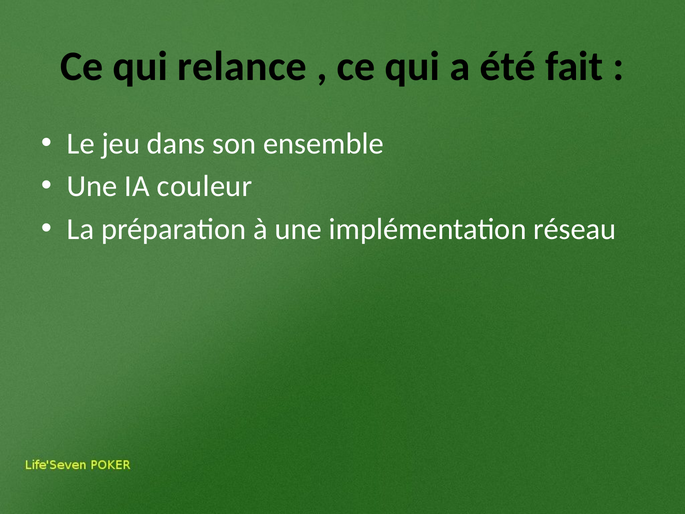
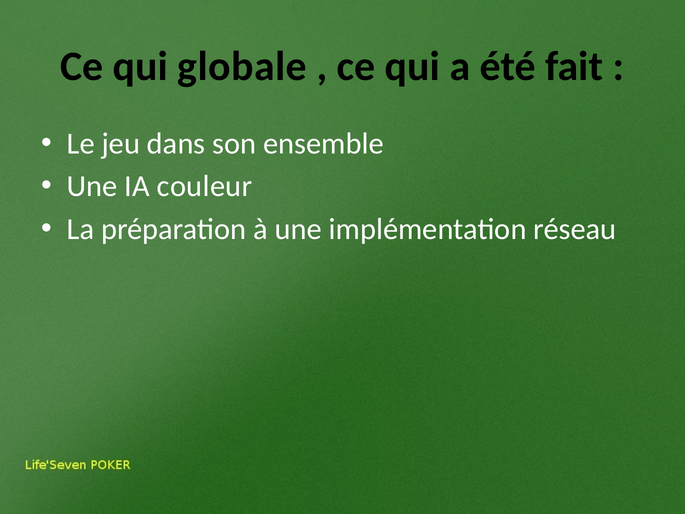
relance: relance -> globale
